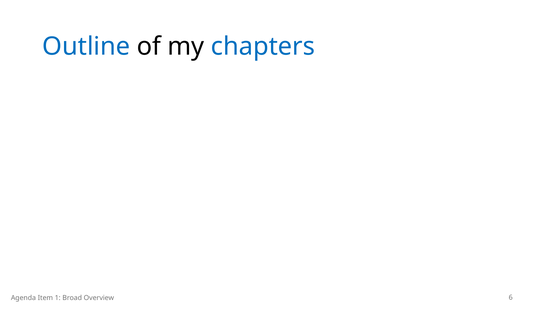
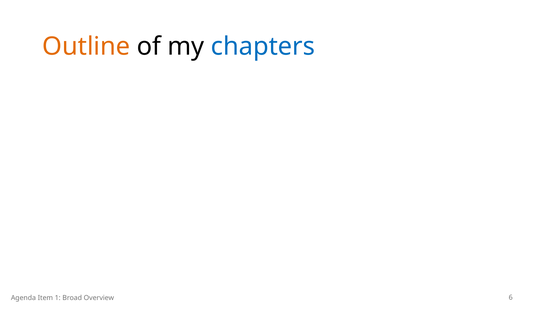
Outline colour: blue -> orange
